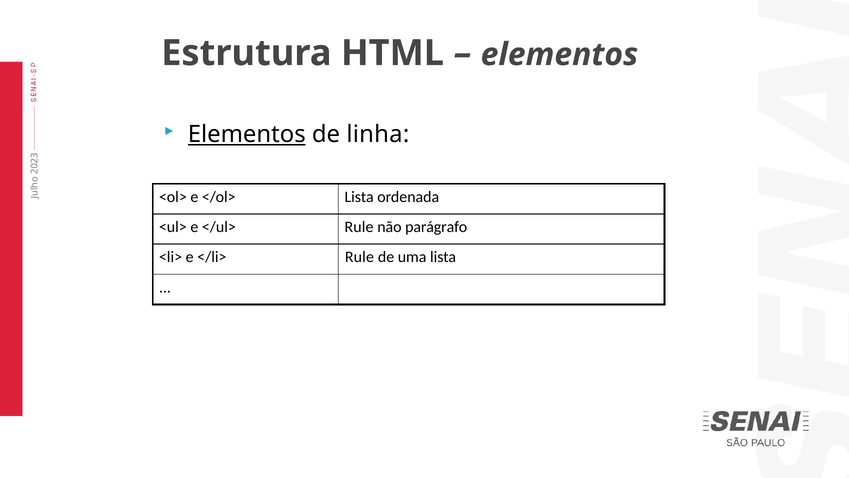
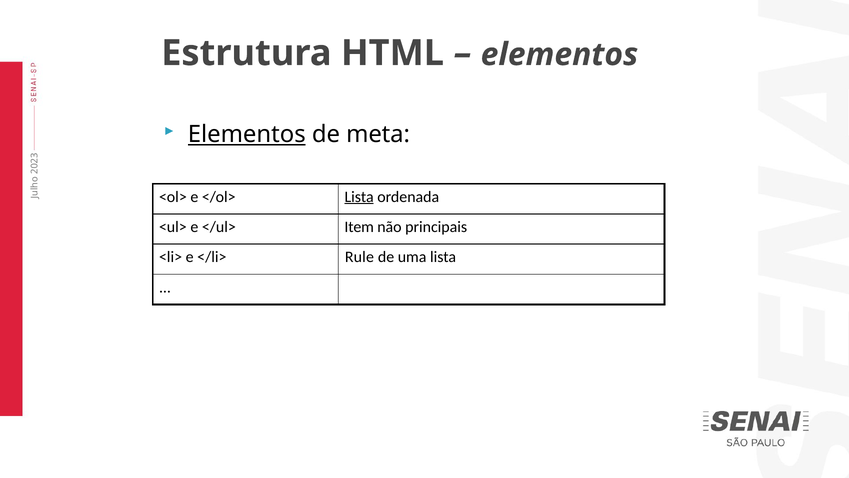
linha: linha -> meta
Lista at (359, 197) underline: none -> present
</ul> Rule: Rule -> Item
parágrafo: parágrafo -> principais
